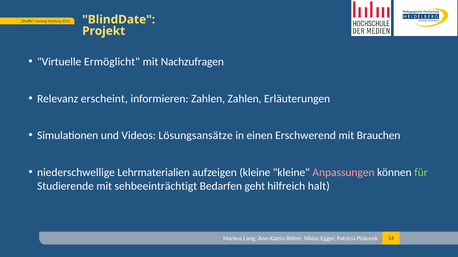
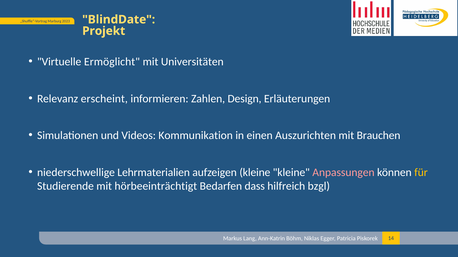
Nachzufragen: Nachzufragen -> Universitäten
Zahlen Zahlen: Zahlen -> Design
Lösungsansätze: Lösungsansätze -> Kommunikation
Erschwerend: Erschwerend -> Auszurichten
für colour: light green -> yellow
sehbeeinträchtigt: sehbeeinträchtigt -> hörbeeinträchtigt
geht: geht -> dass
halt: halt -> bzgl
